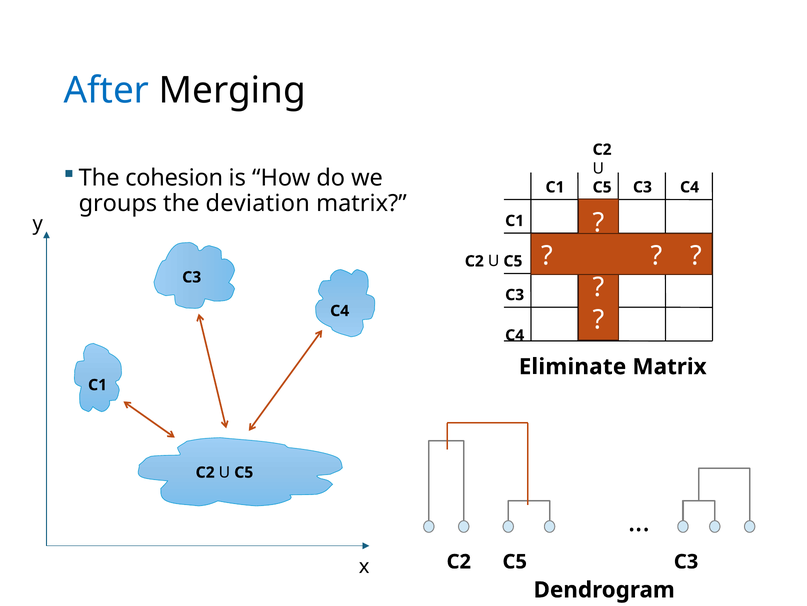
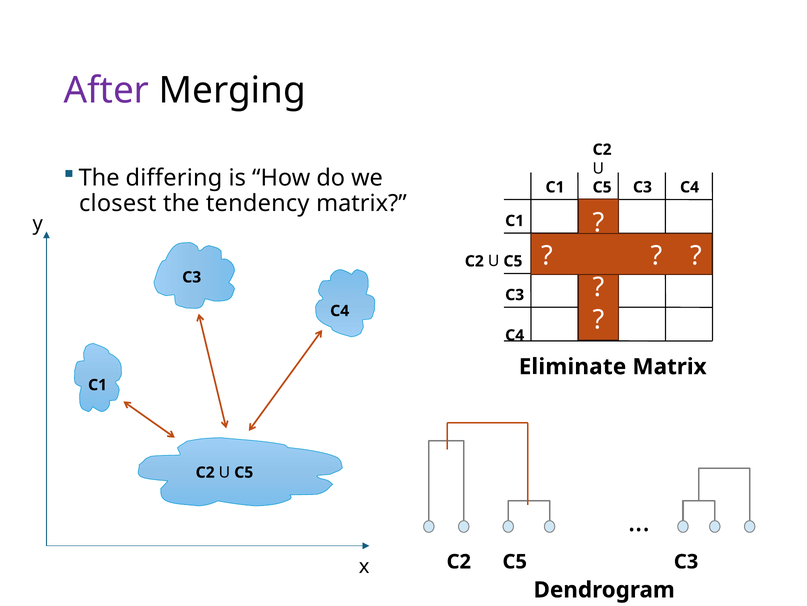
After colour: blue -> purple
cohesion: cohesion -> differing
groups: groups -> closest
deviation: deviation -> tendency
